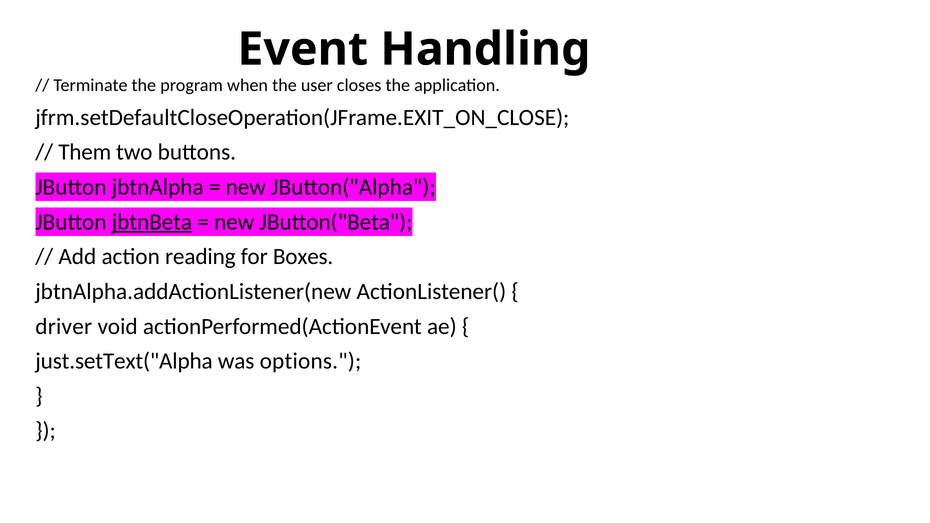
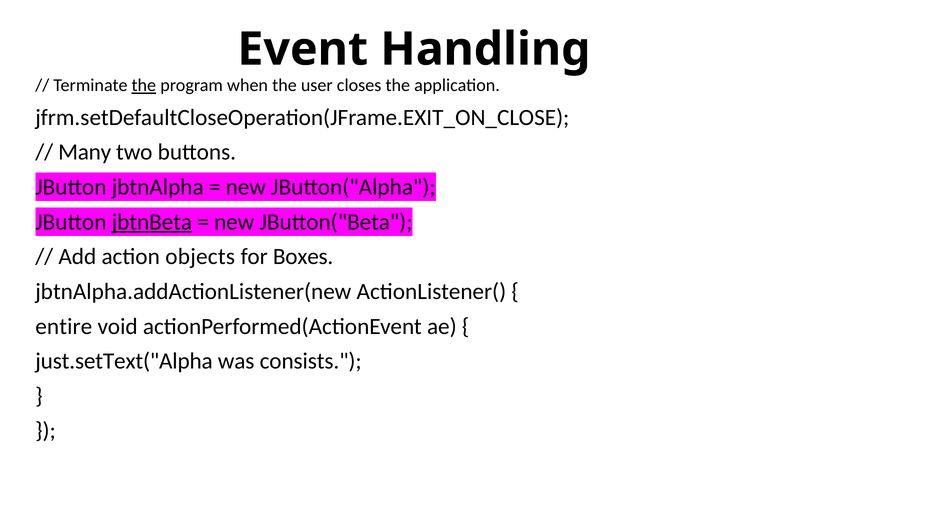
the at (144, 85) underline: none -> present
Them: Them -> Many
reading: reading -> objects
driver: driver -> entire
options: options -> consists
